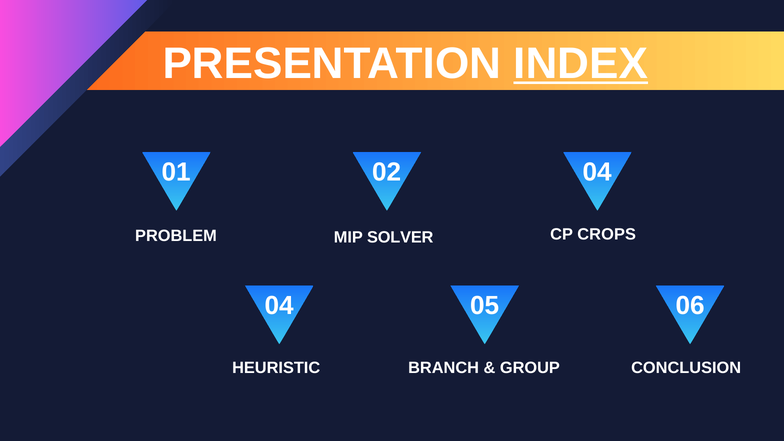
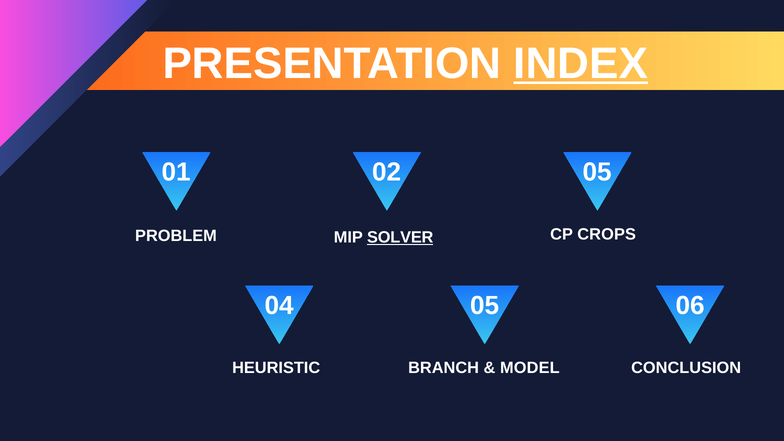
02 04: 04 -> 05
SOLVER underline: none -> present
GROUP: GROUP -> MODEL
